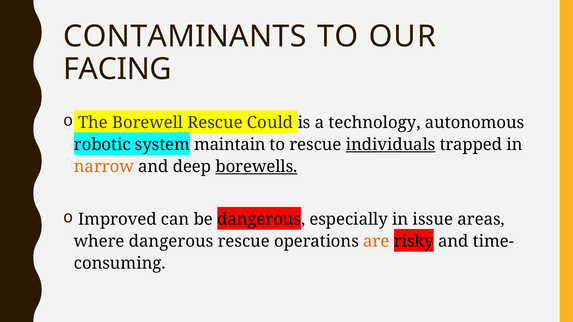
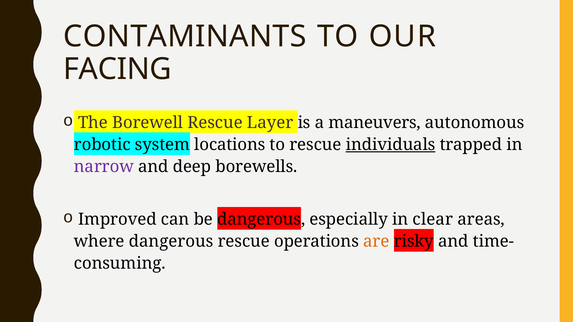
Could: Could -> Layer
technology: technology -> maneuvers
maintain: maintain -> locations
narrow colour: orange -> purple
borewells underline: present -> none
issue: issue -> clear
